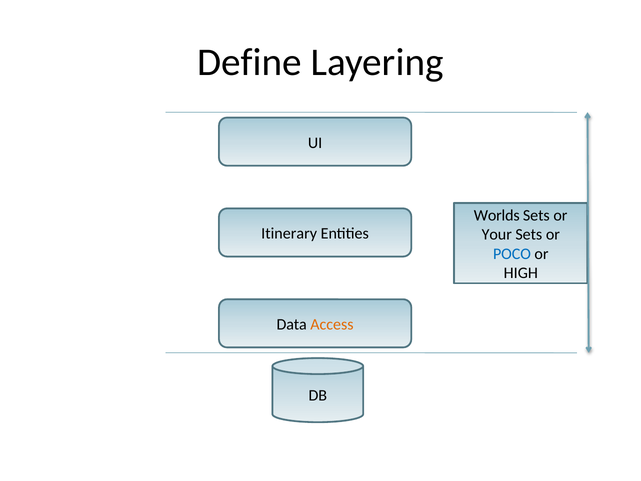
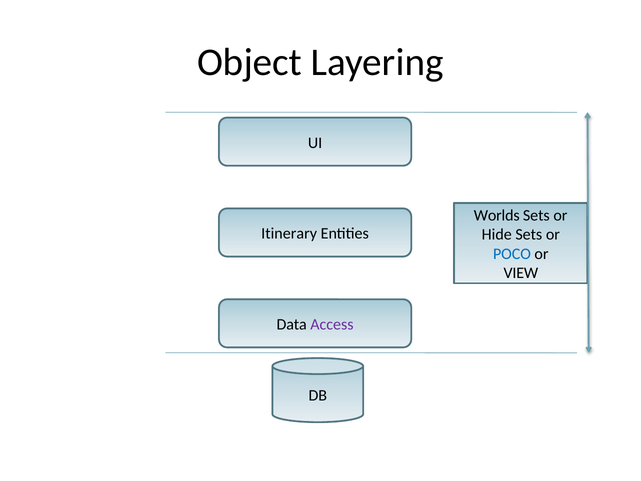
Define: Define -> Object
Your: Your -> Hide
HIGH: HIGH -> VIEW
Access colour: orange -> purple
